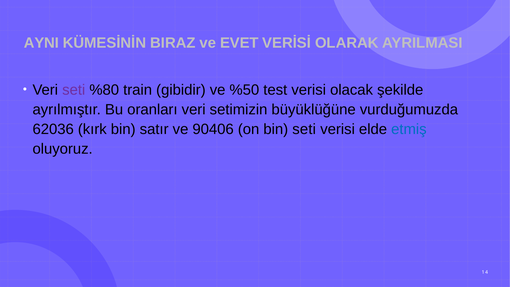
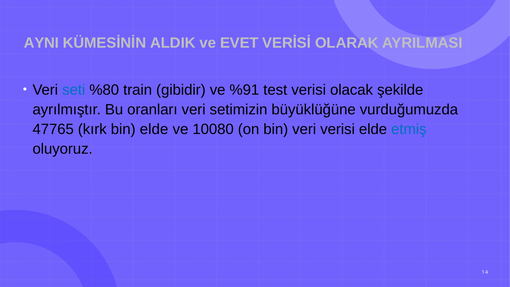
BIRAZ: BIRAZ -> ALDIK
seti at (74, 90) colour: purple -> blue
%50: %50 -> %91
62036: 62036 -> 47765
bin satır: satır -> elde
90406: 90406 -> 10080
bin seti: seti -> veri
